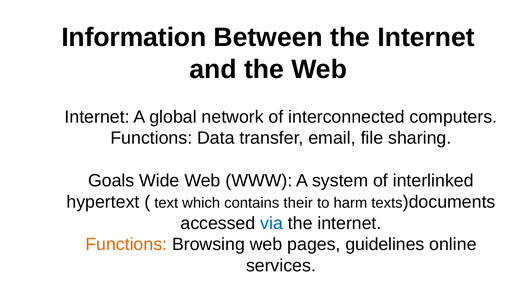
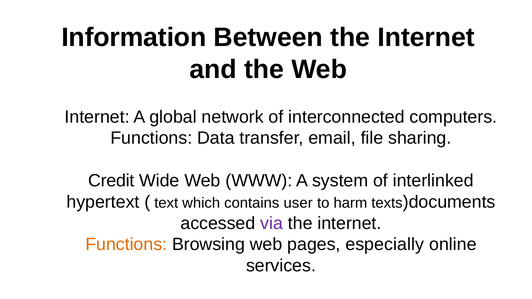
Goals: Goals -> Credit
their: their -> user
via colour: blue -> purple
guidelines: guidelines -> especially
